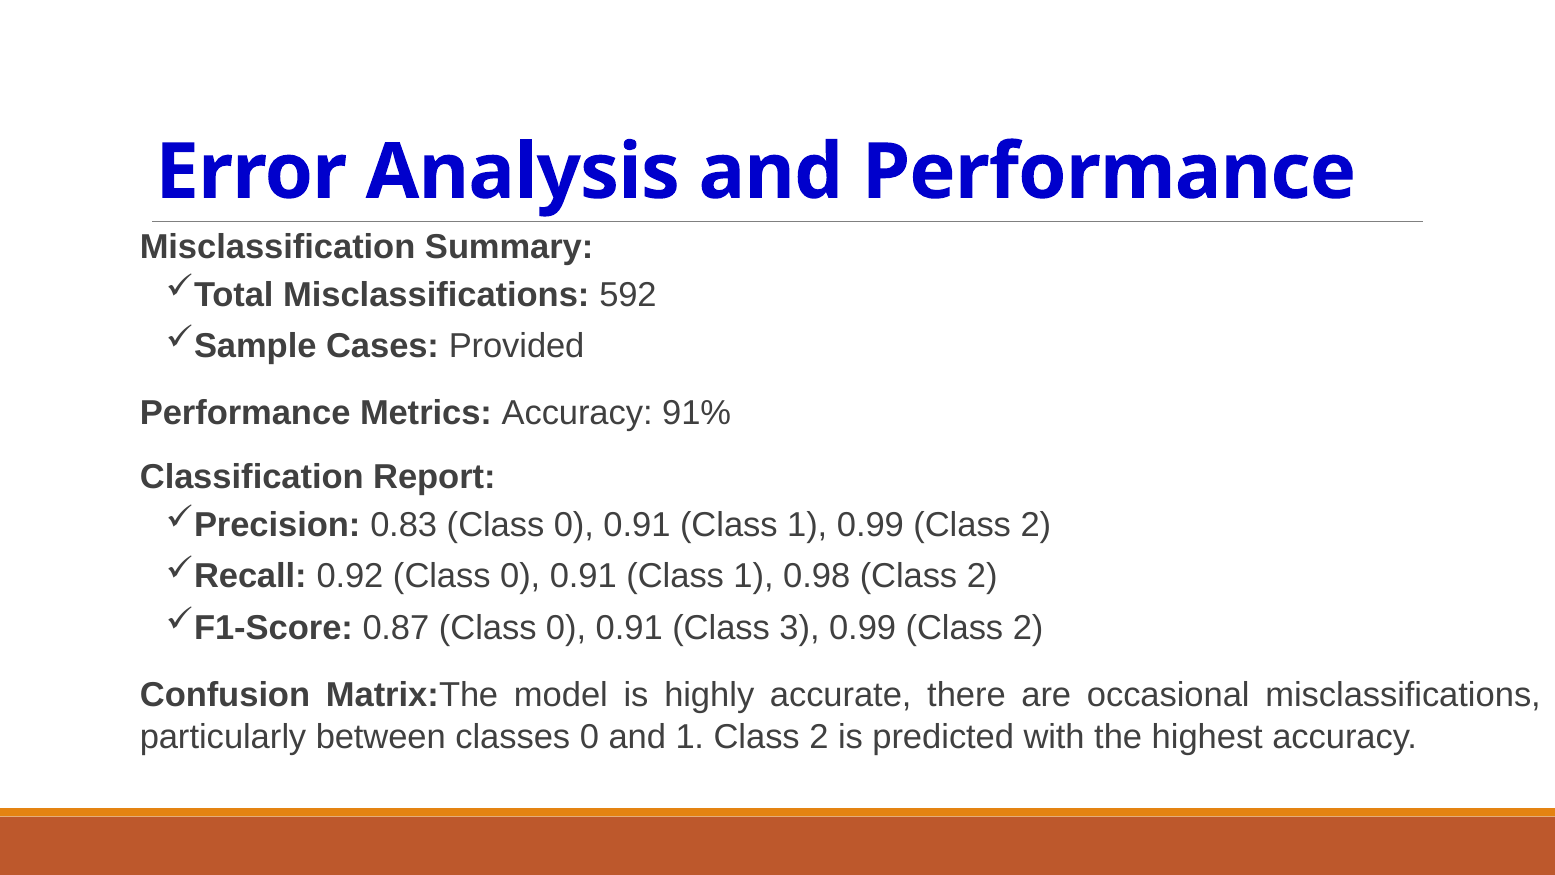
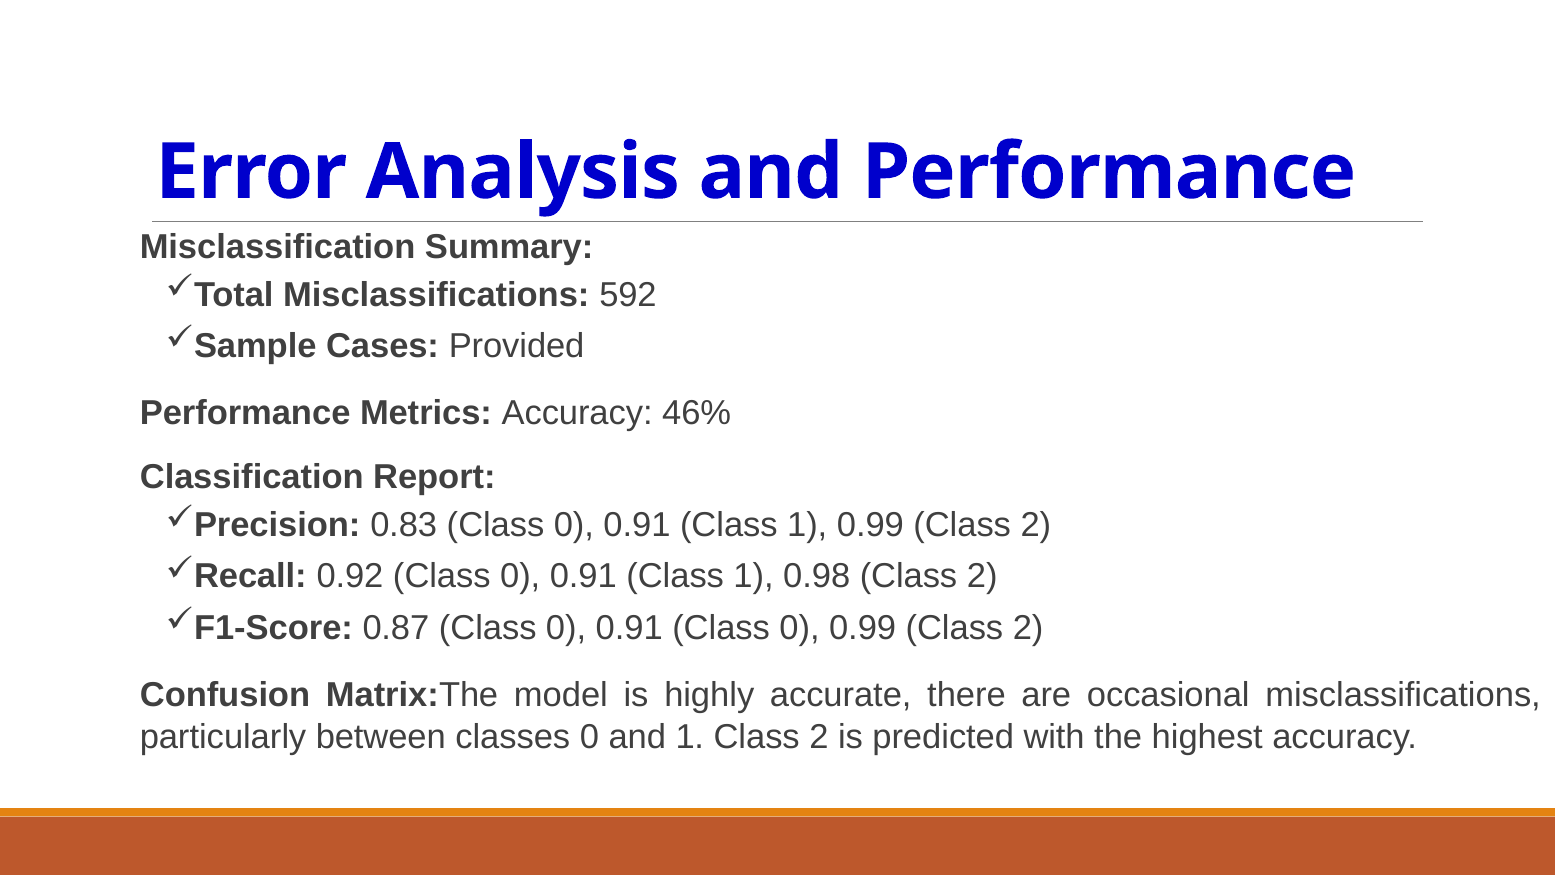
91%: 91% -> 46%
0.91 Class 3: 3 -> 0
